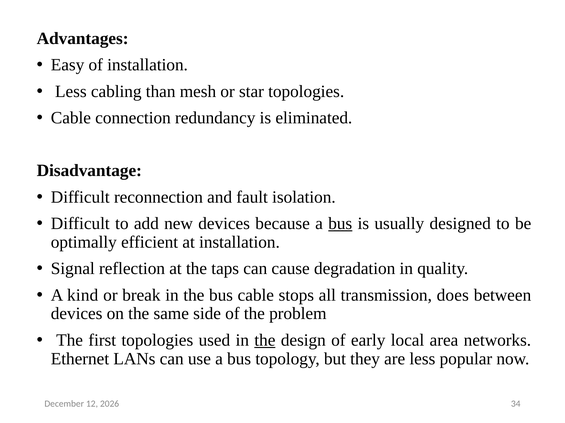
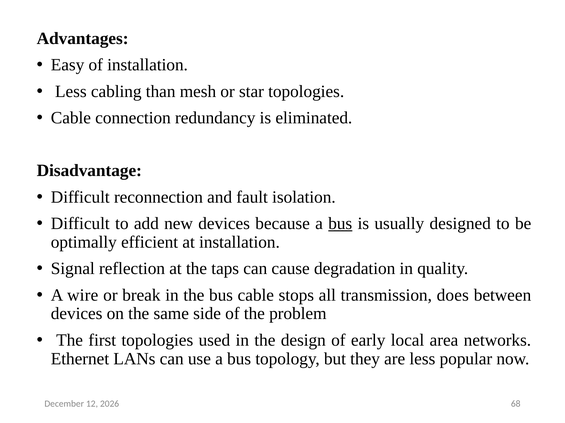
kind: kind -> wire
the at (265, 341) underline: present -> none
34: 34 -> 68
